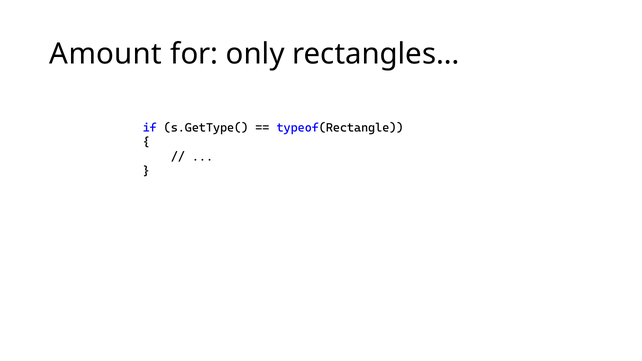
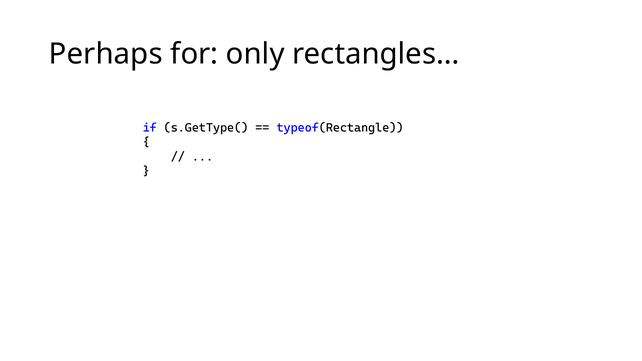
Amount: Amount -> Perhaps
